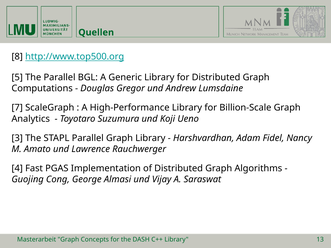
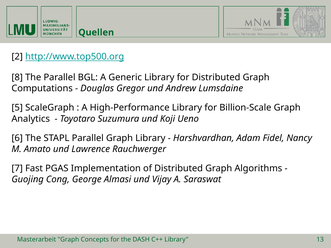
8: 8 -> 2
5: 5 -> 8
7: 7 -> 5
3: 3 -> 6
4: 4 -> 7
